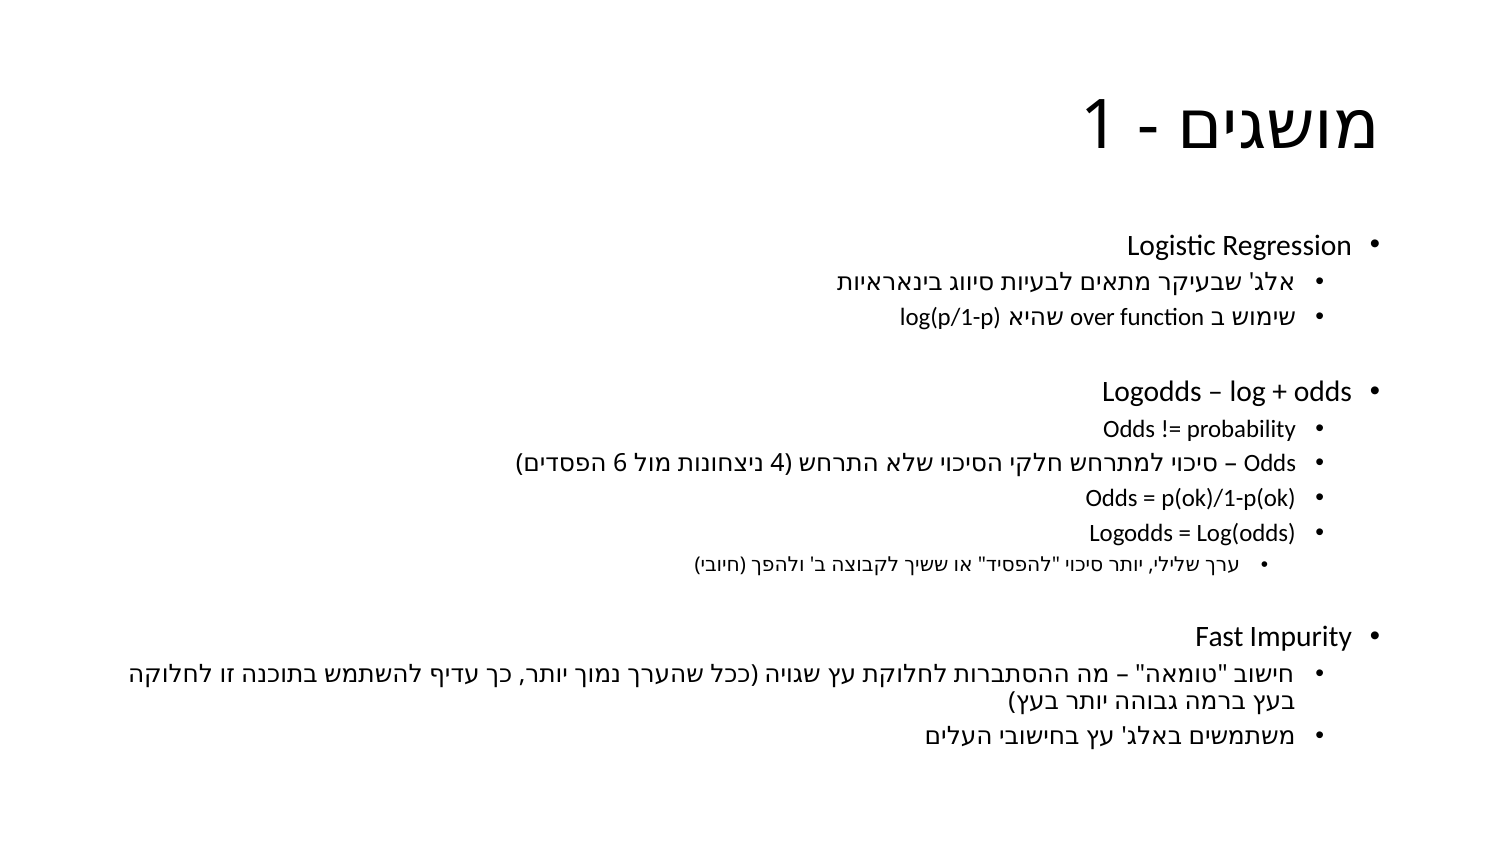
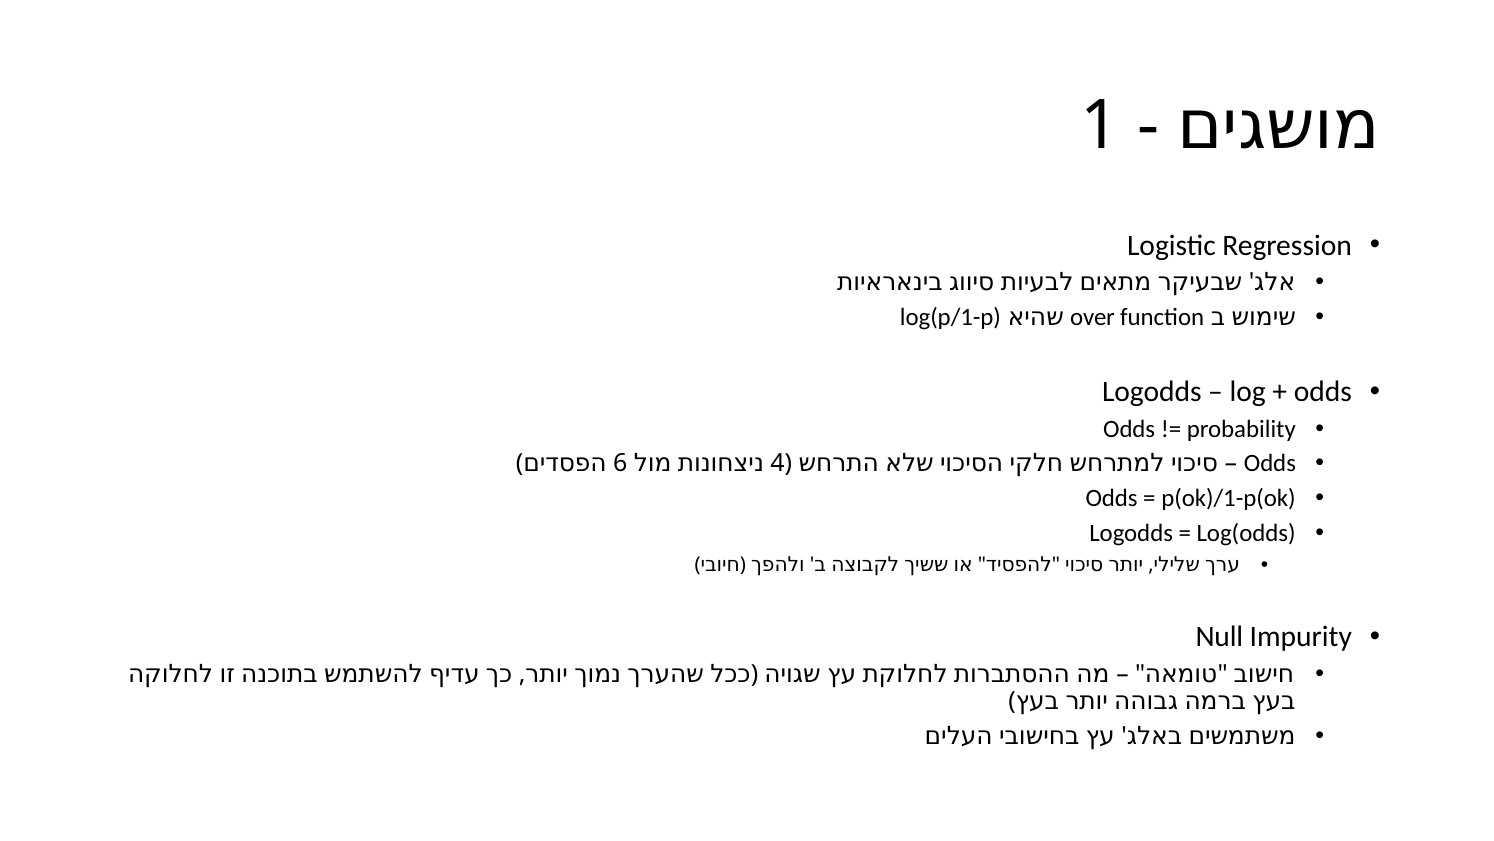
Fast: Fast -> Null
